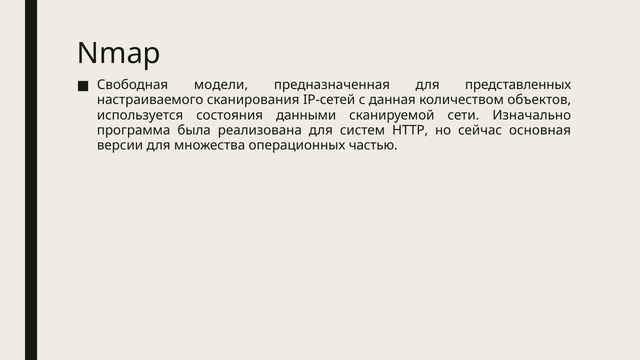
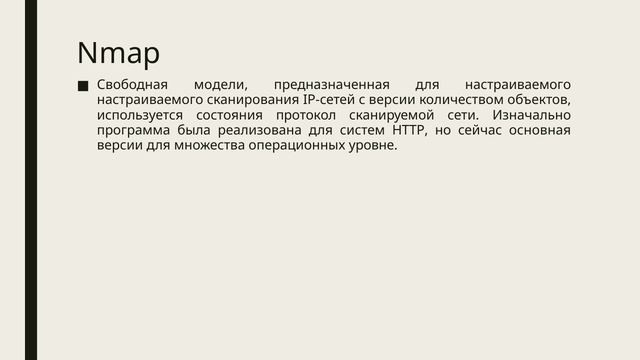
для представленных: представленных -> настраиваемого
с данная: данная -> версии
данными: данными -> протокол
частью: частью -> уровне
